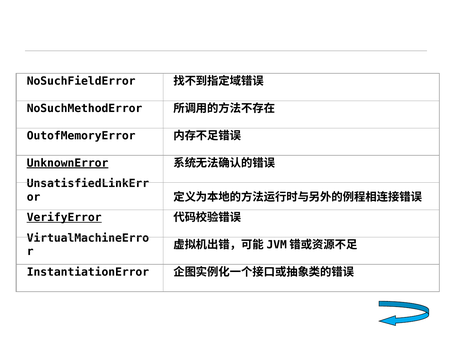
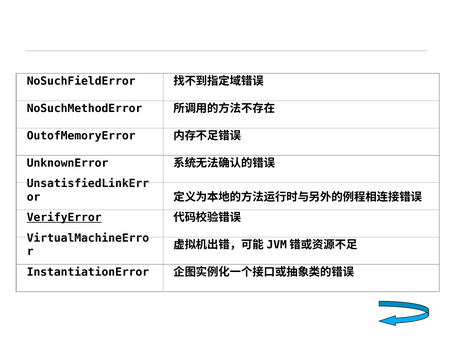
UnknownError underline: present -> none
